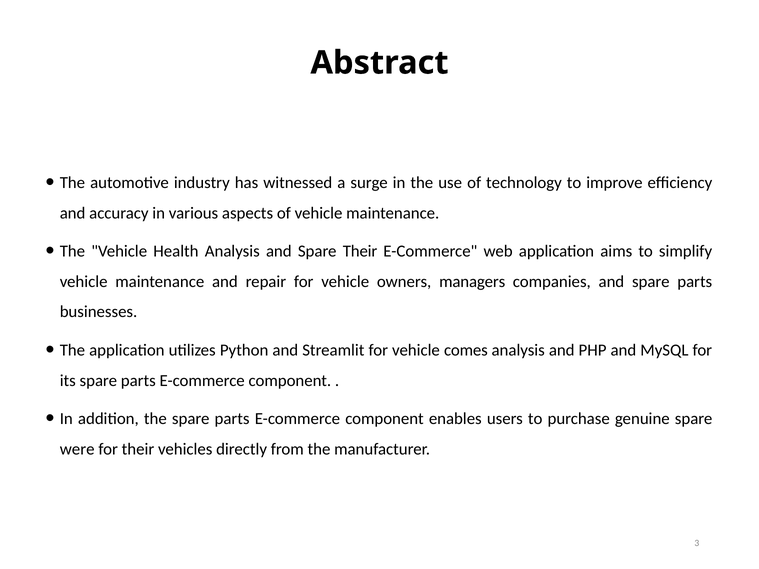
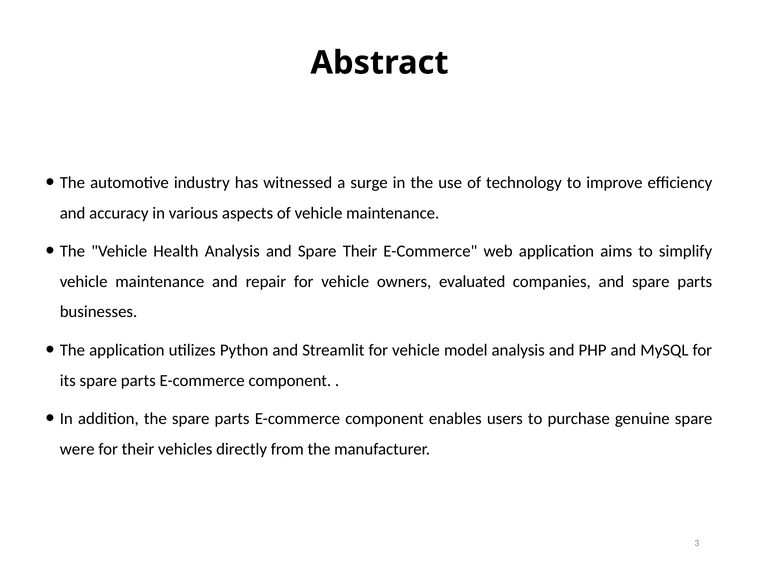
managers: managers -> evaluated
comes: comes -> model
